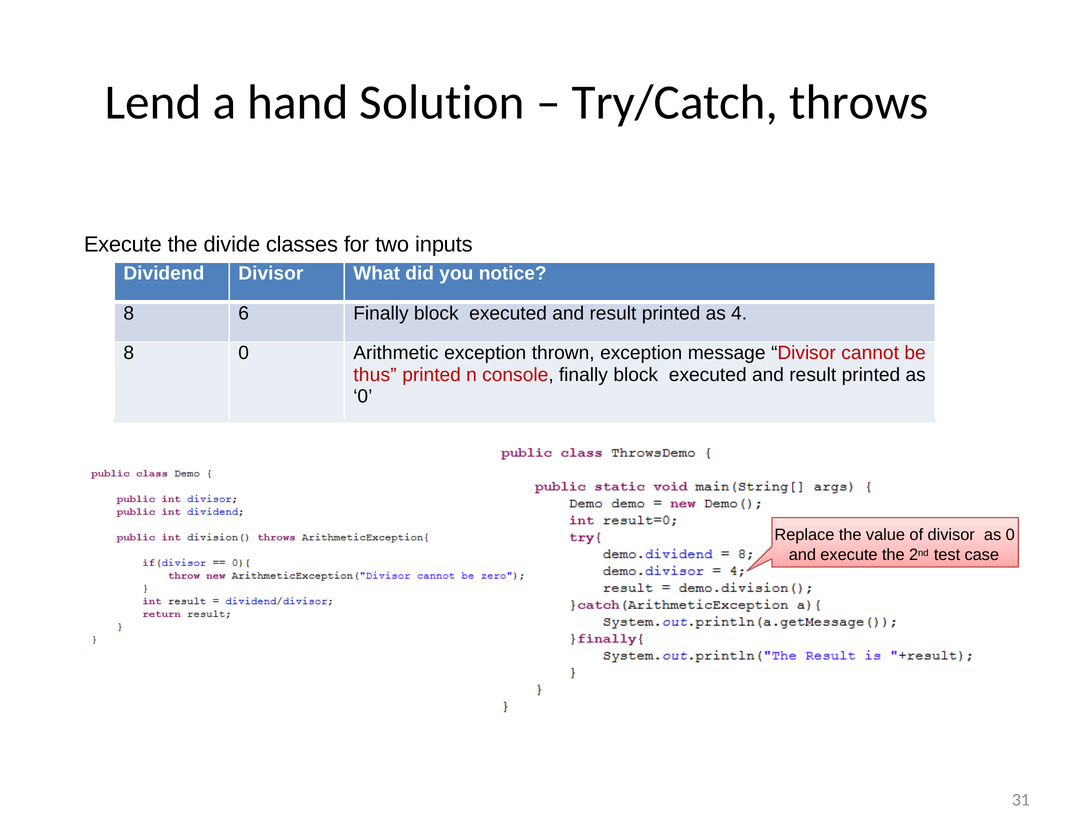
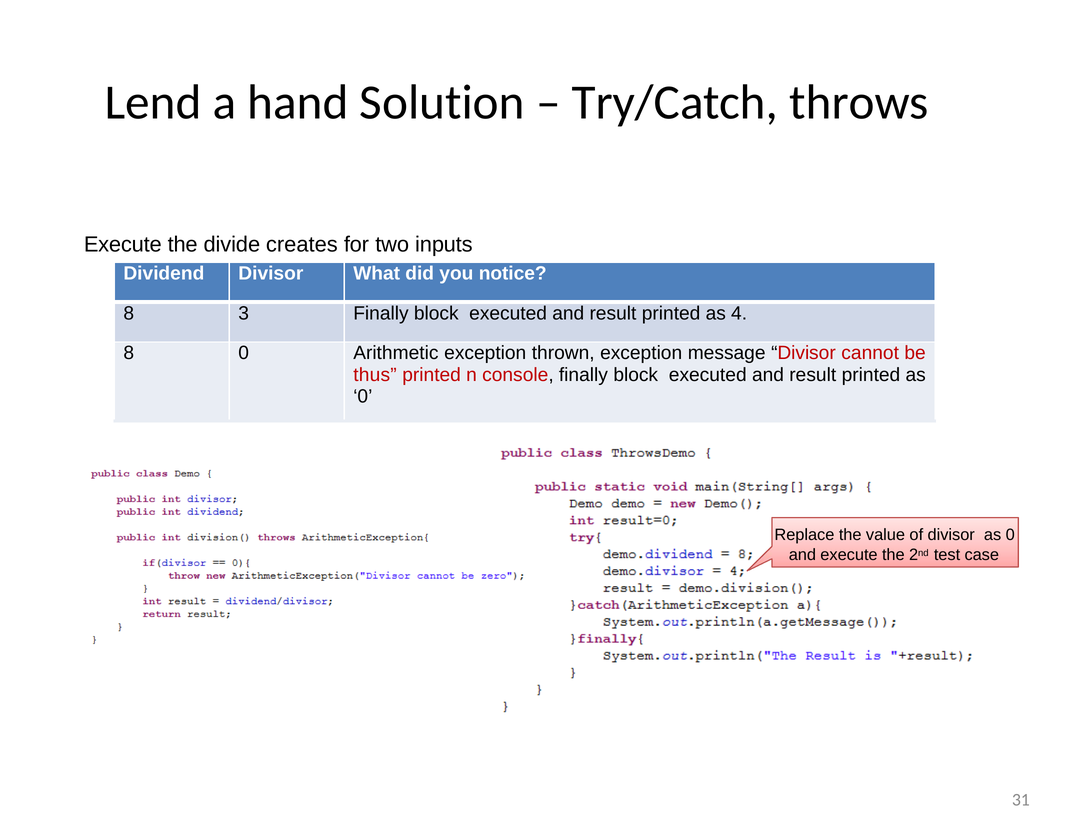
classes: classes -> creates
6: 6 -> 3
